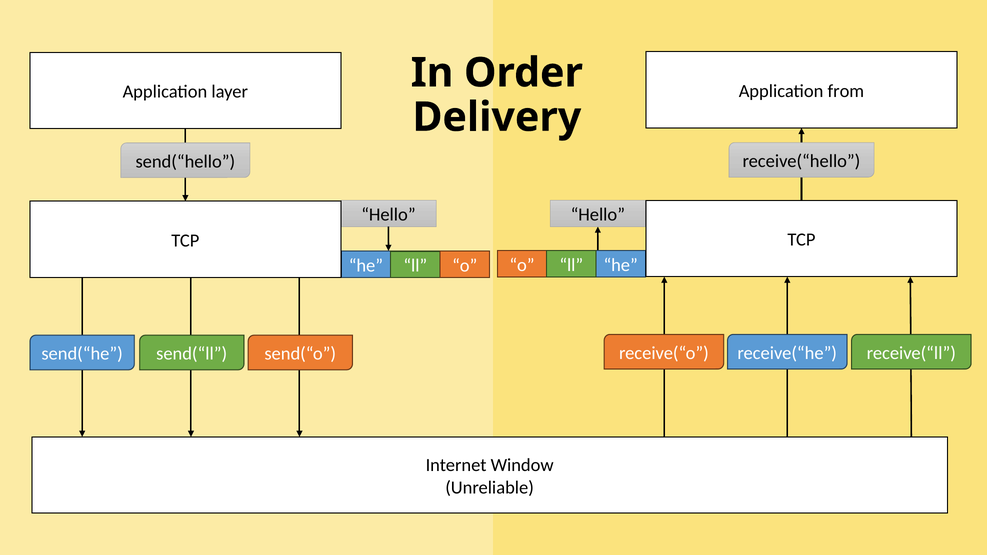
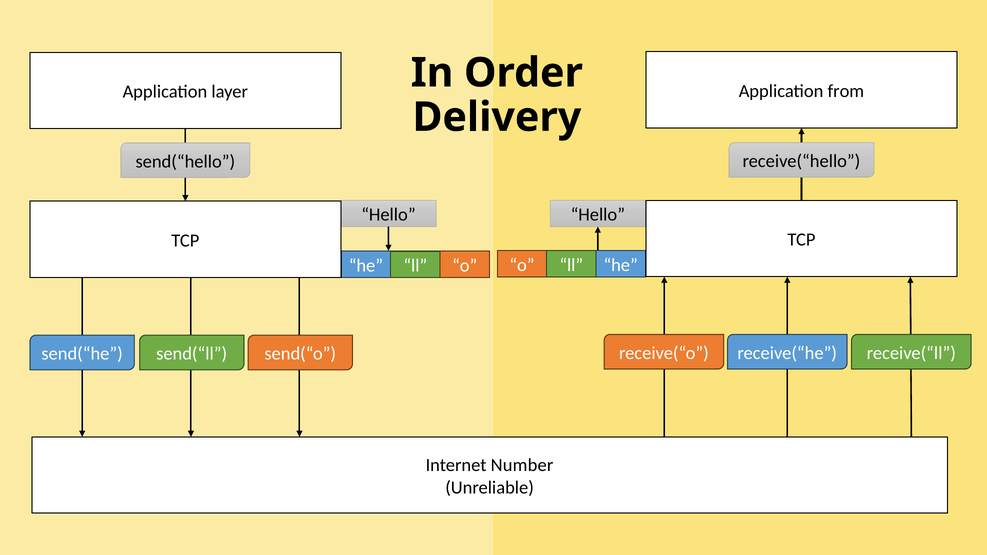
Window: Window -> Number
